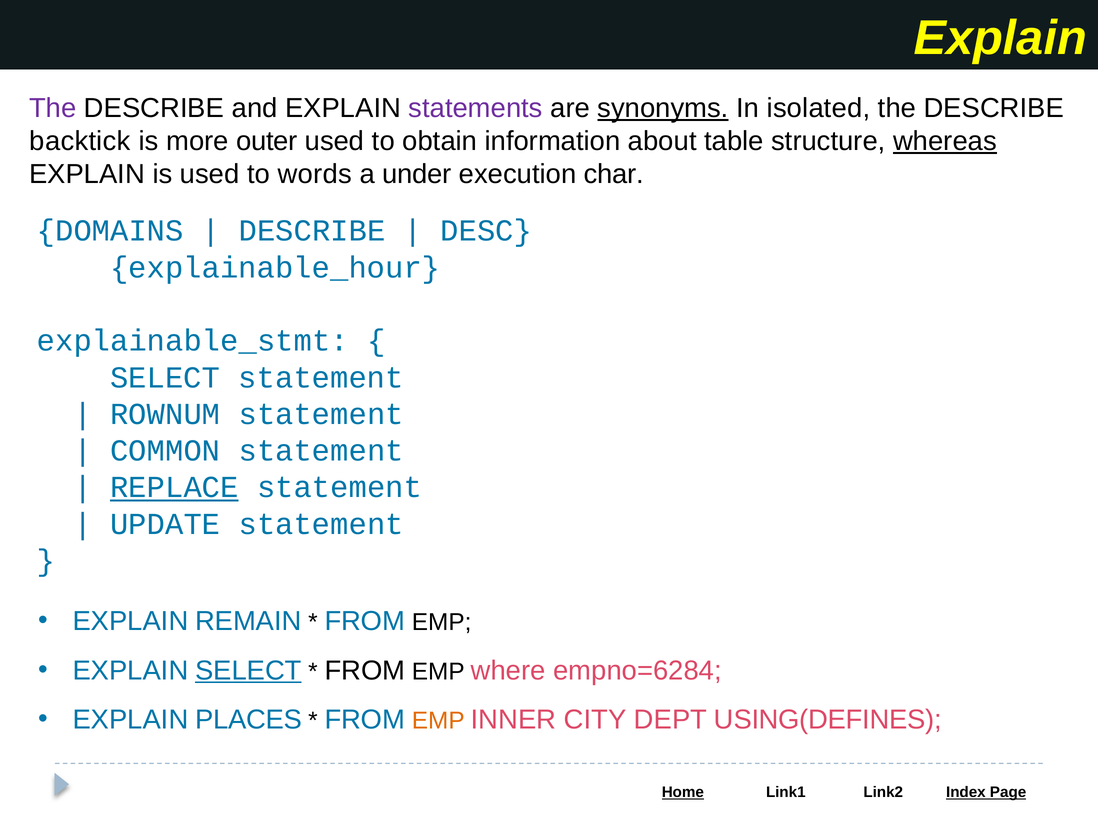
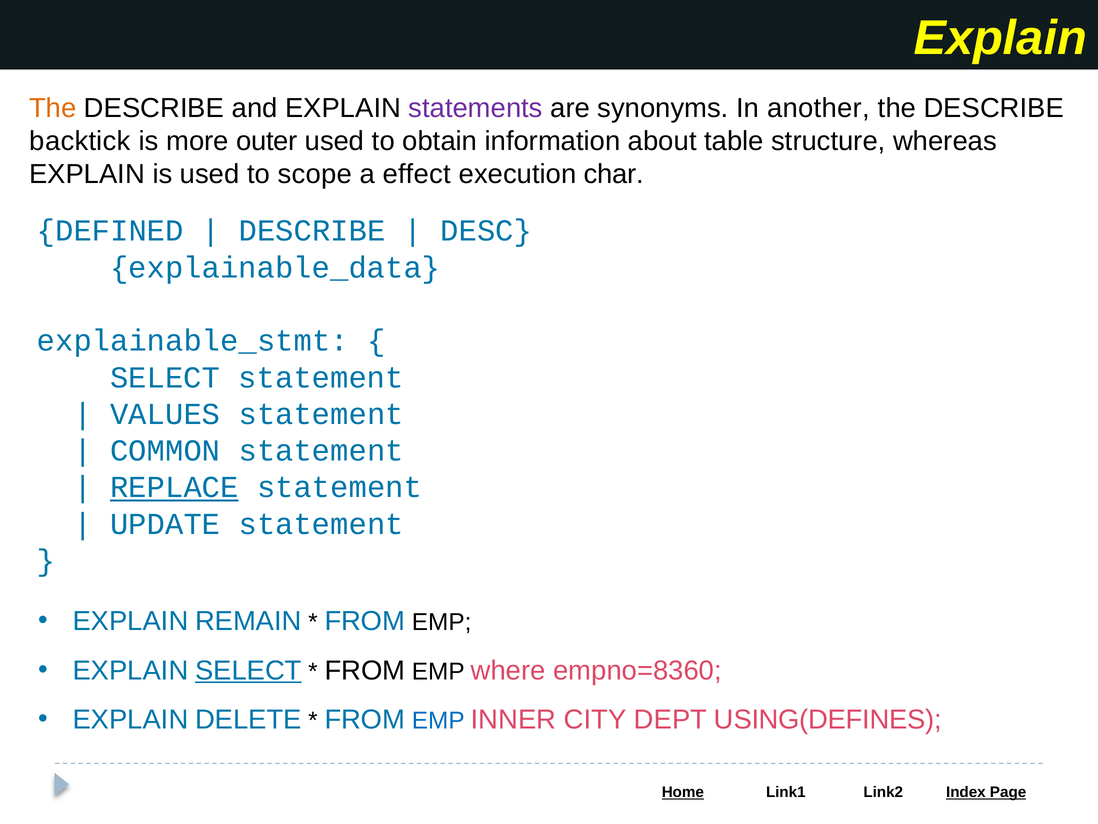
The at (53, 108) colour: purple -> orange
synonyms underline: present -> none
isolated: isolated -> another
whereas underline: present -> none
words: words -> scope
under: under -> effect
DOMAINS: DOMAINS -> DEFINED
explainable_hour: explainable_hour -> explainable_data
ROWNUM: ROWNUM -> VALUES
empno=6284: empno=6284 -> empno=8360
PLACES: PLACES -> DELETE
EMP at (438, 720) colour: orange -> blue
